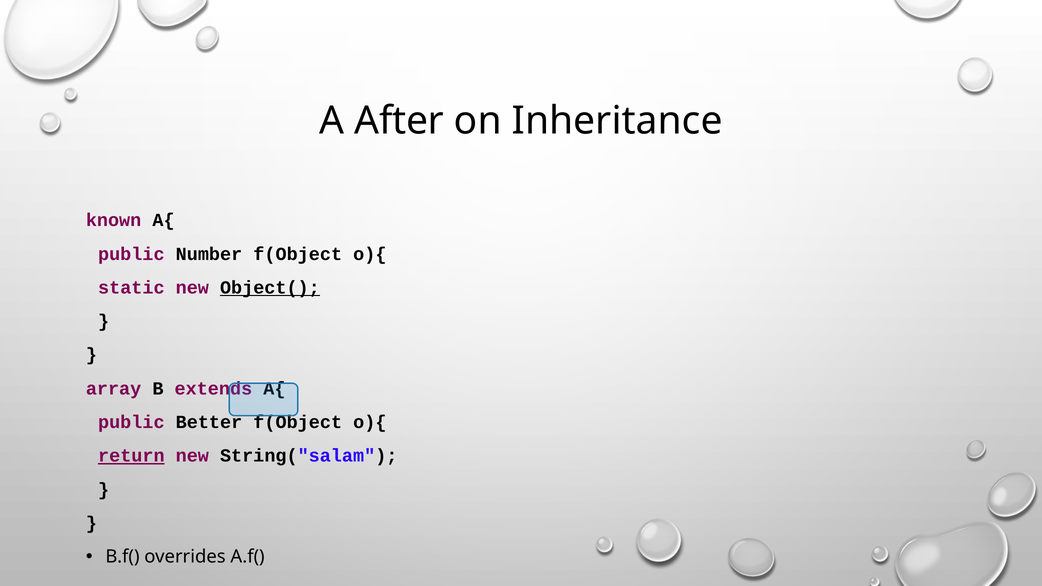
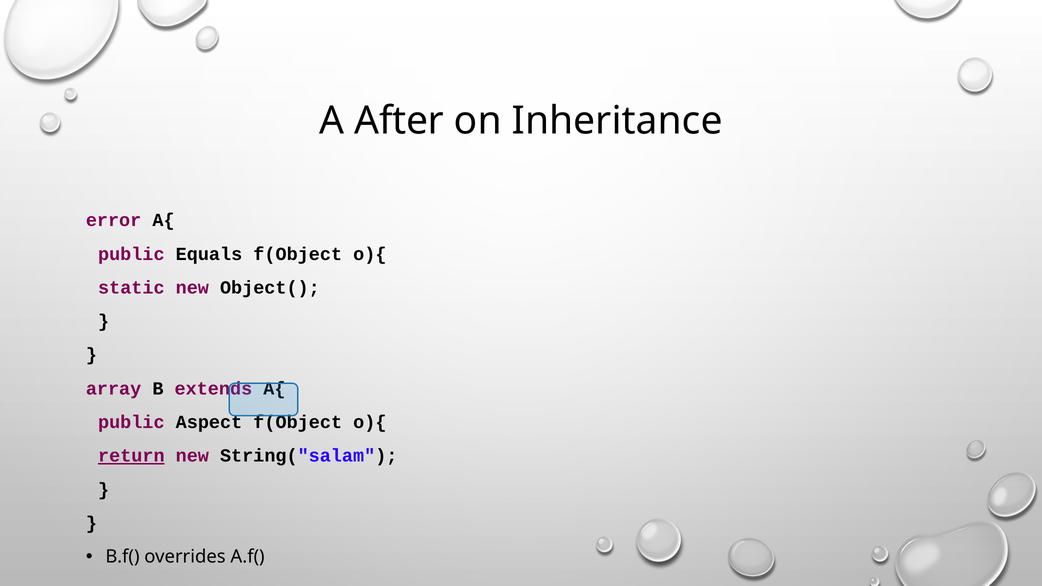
known: known -> error
Number: Number -> Equals
Object( underline: present -> none
Better: Better -> Aspect
